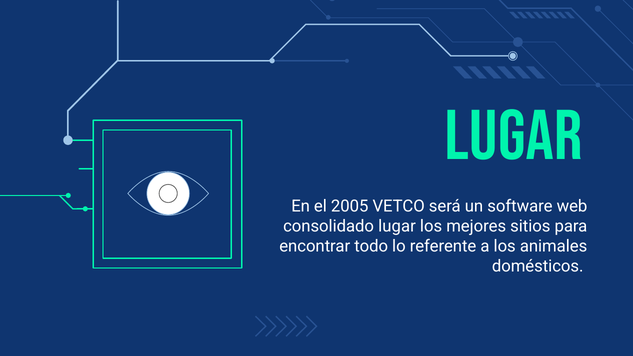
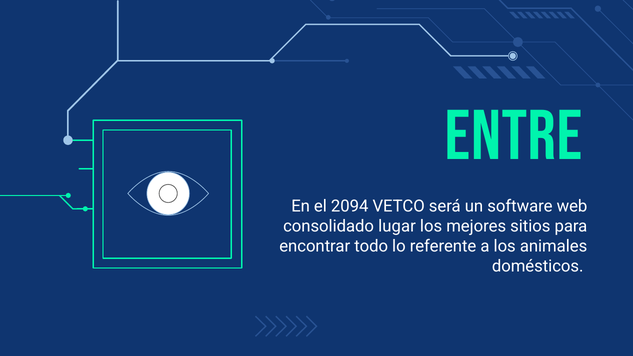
lugar at (514, 136): lugar -> entre
2005: 2005 -> 2094
